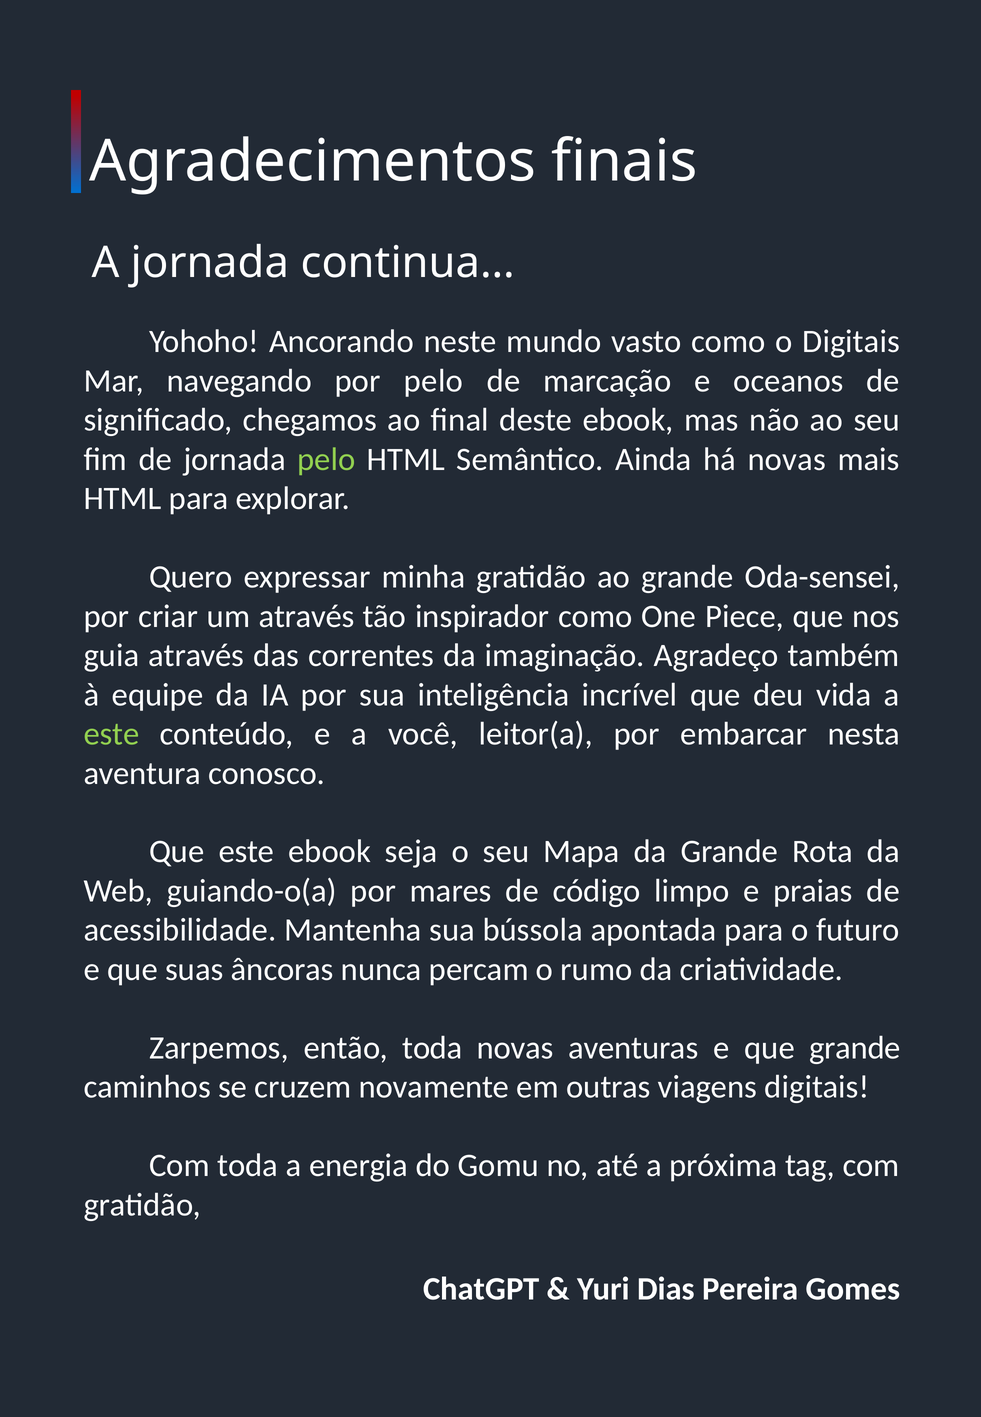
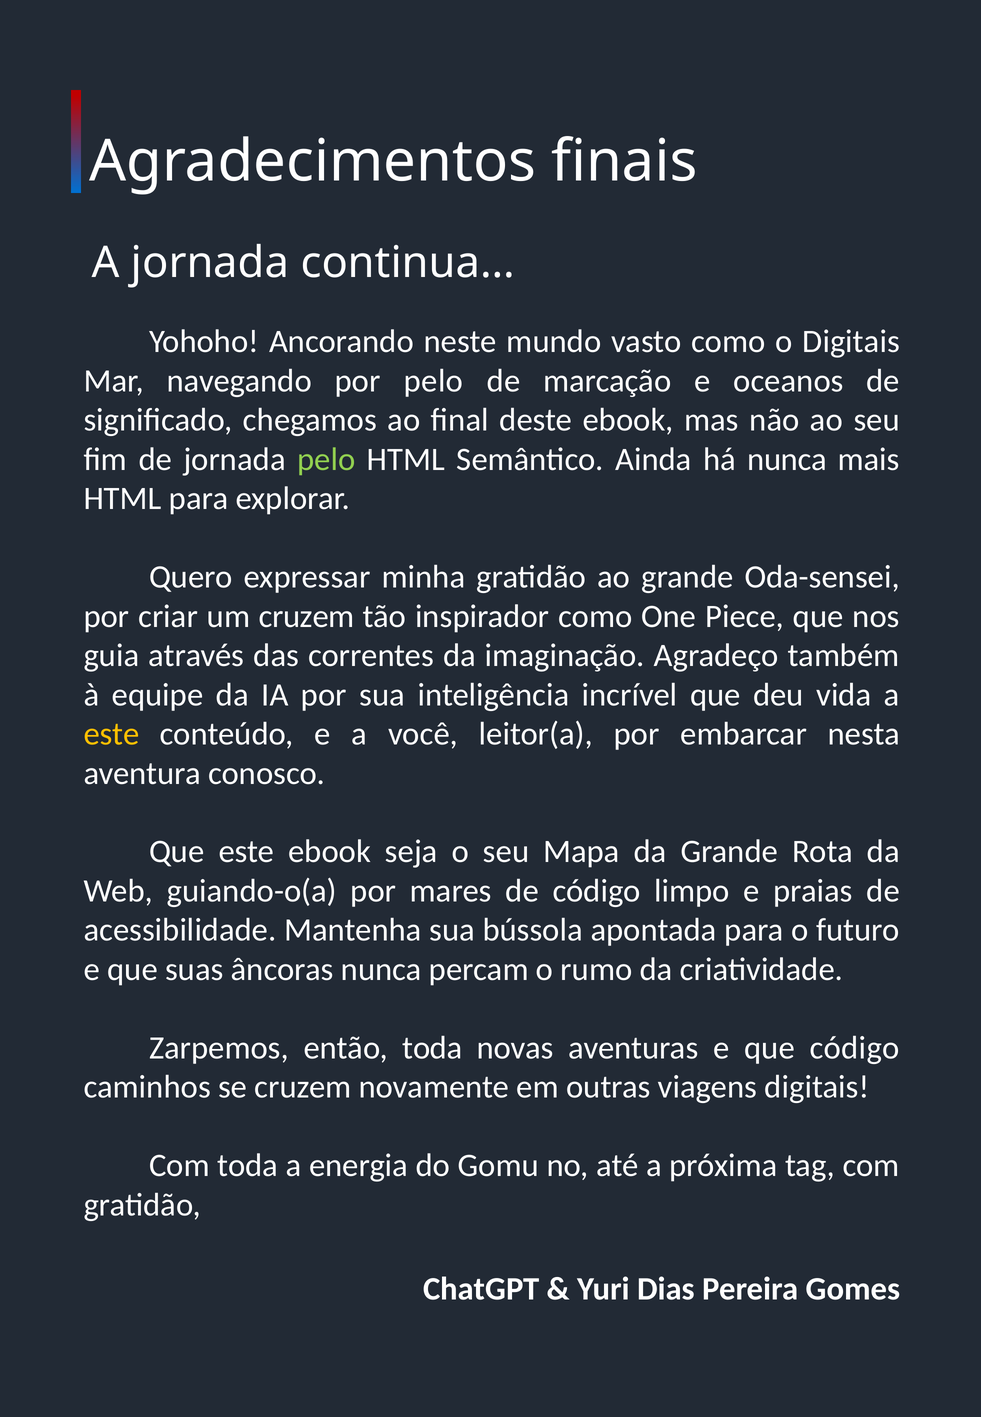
há novas: novas -> nunca
um através: através -> cruzem
este at (112, 734) colour: light green -> yellow
que grande: grande -> código
